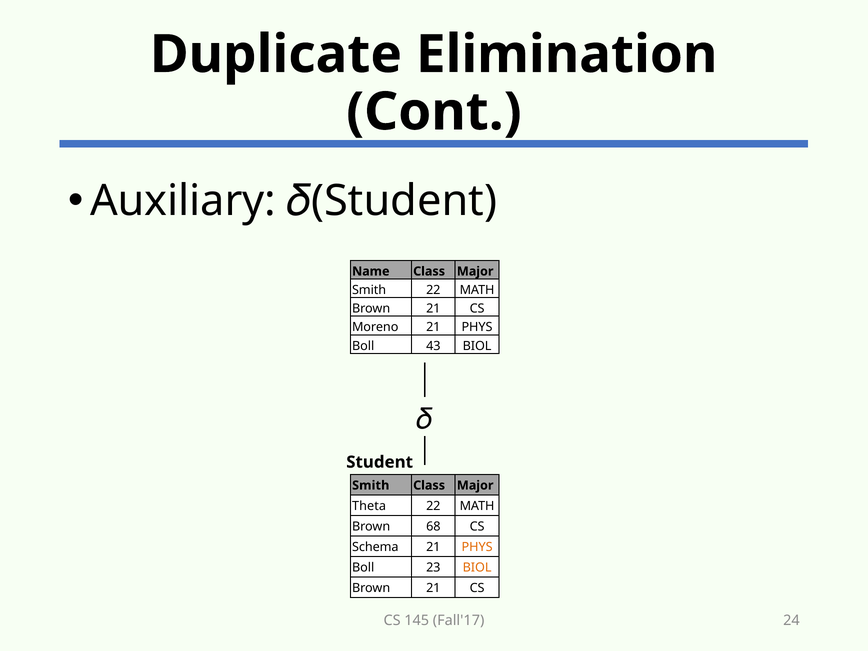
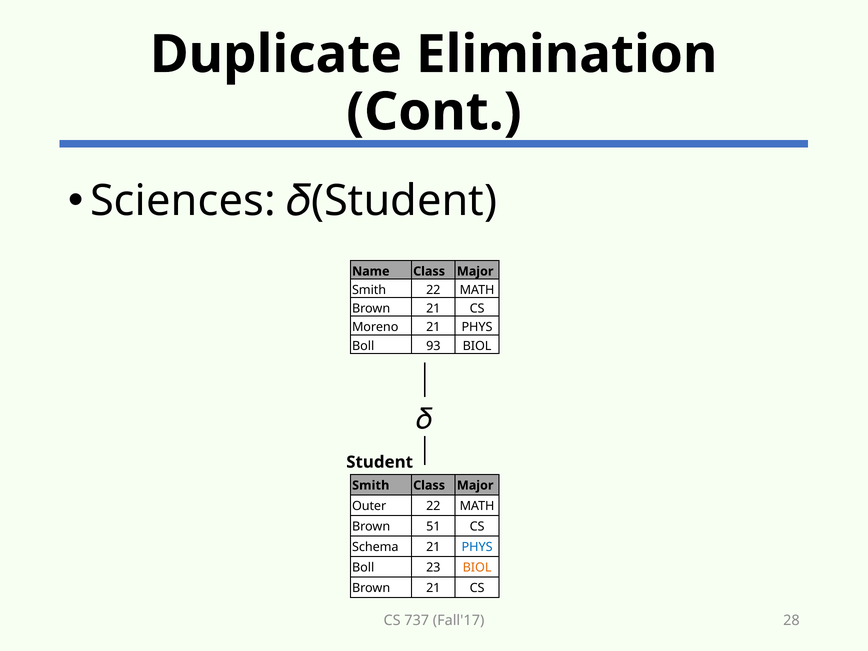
Auxiliary: Auxiliary -> Sciences
43: 43 -> 93
Theta: Theta -> Outer
68: 68 -> 51
PHYS at (477, 547) colour: orange -> blue
145: 145 -> 737
24: 24 -> 28
